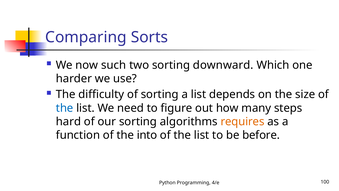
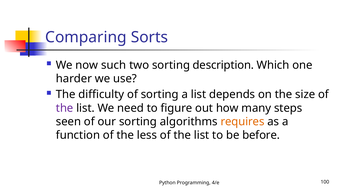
downward: downward -> description
the at (65, 108) colour: blue -> purple
hard: hard -> seen
into: into -> less
